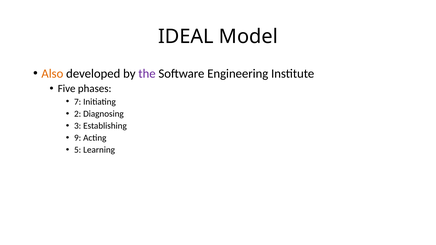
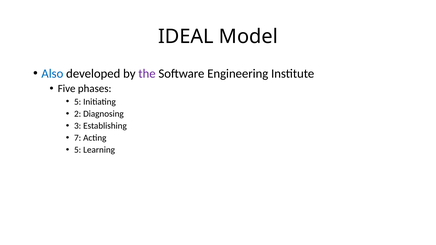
Also colour: orange -> blue
7 at (78, 102): 7 -> 5
9: 9 -> 7
